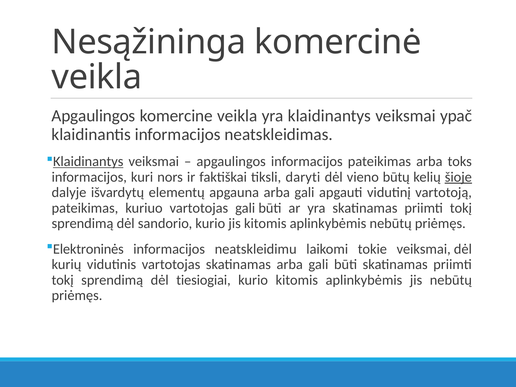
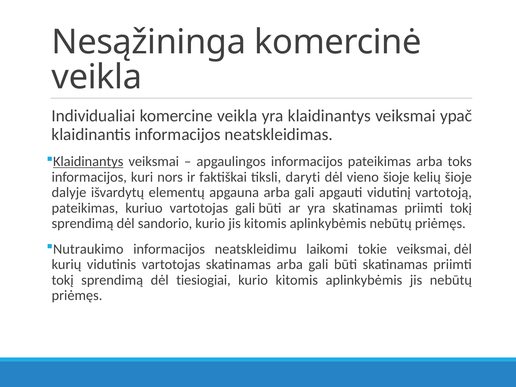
Apgaulingos at (93, 116): Apgaulingos -> Individualiai
vieno būtų: būtų -> šioje
šioje at (458, 177) underline: present -> none
Elektroninės: Elektroninės -> Nutraukimo
